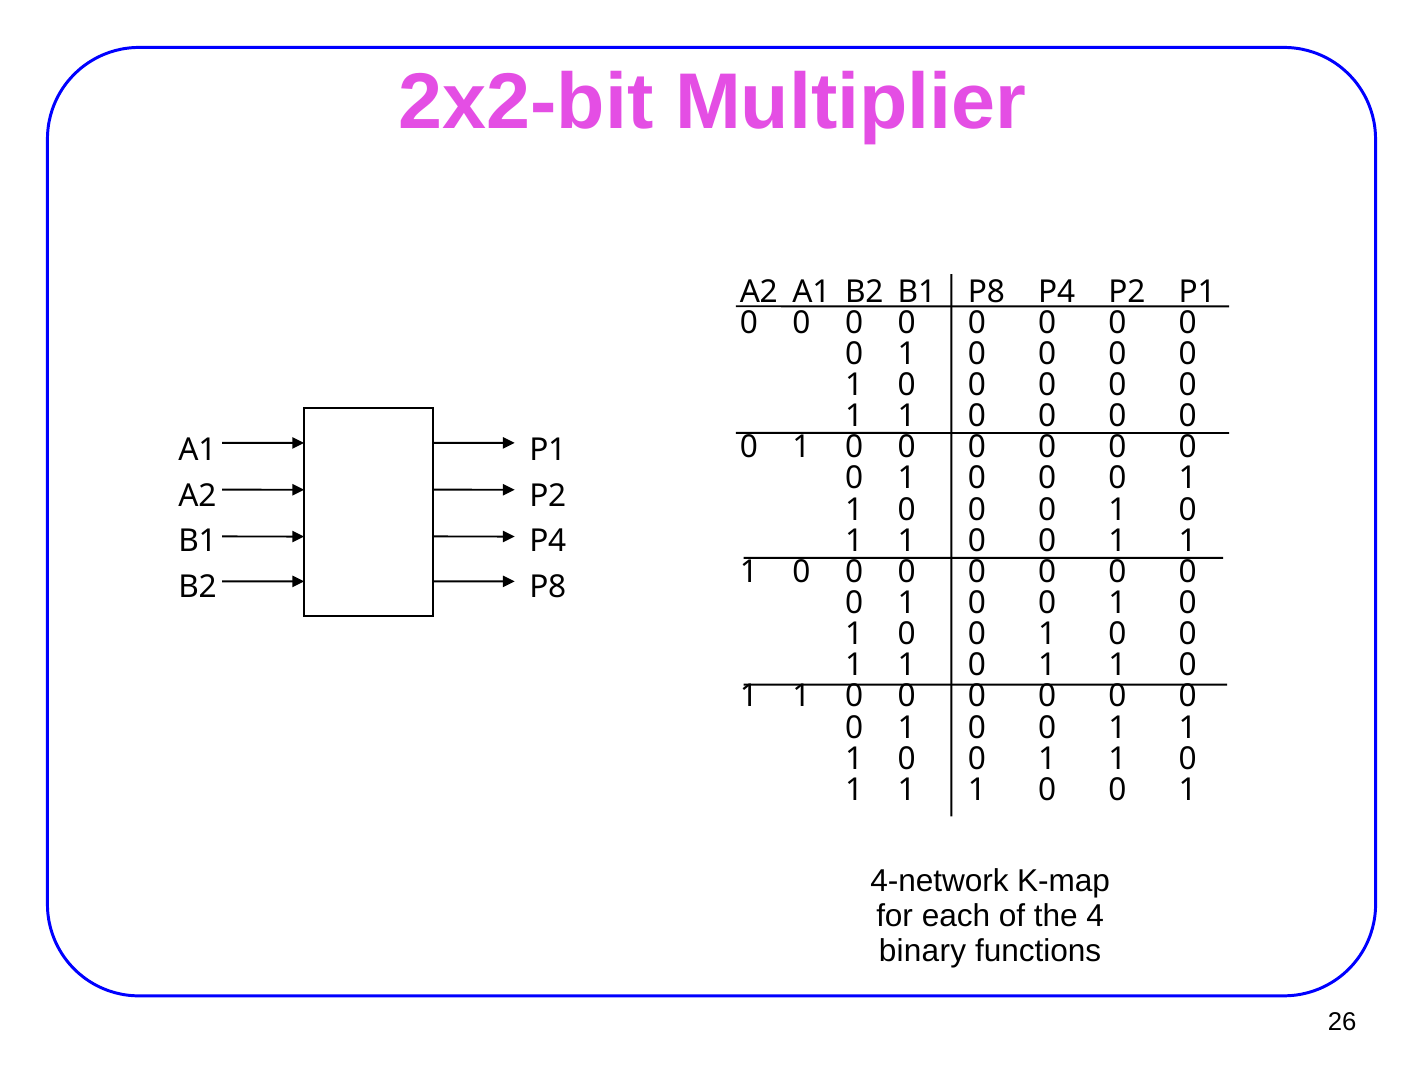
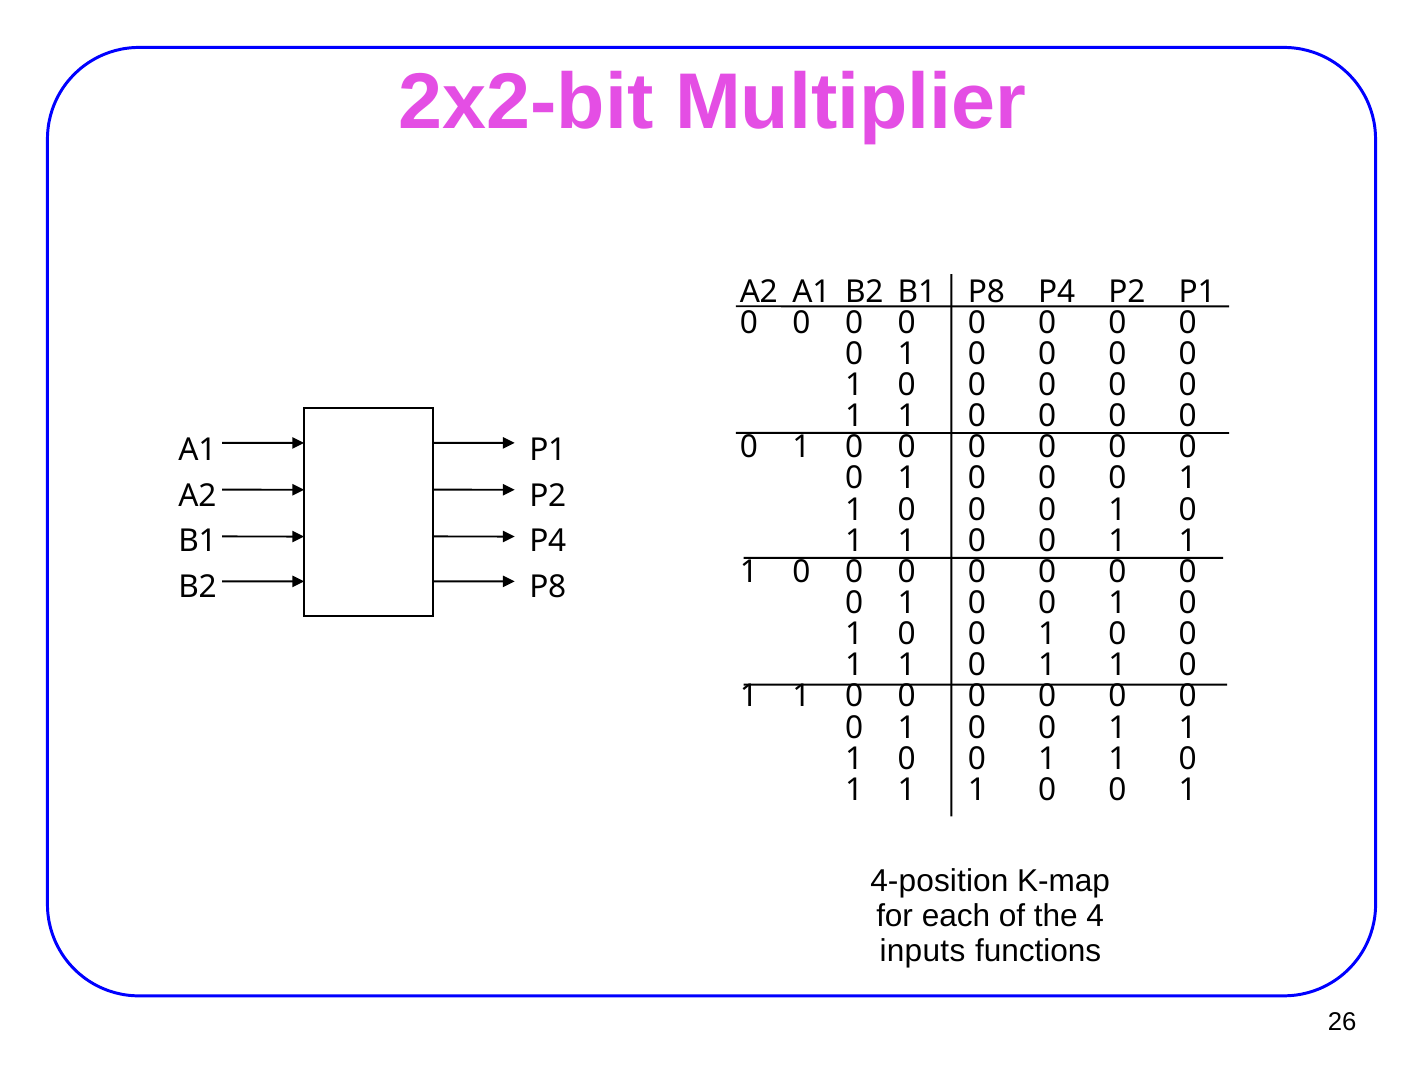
4-network: 4-network -> 4-position
binary: binary -> inputs
